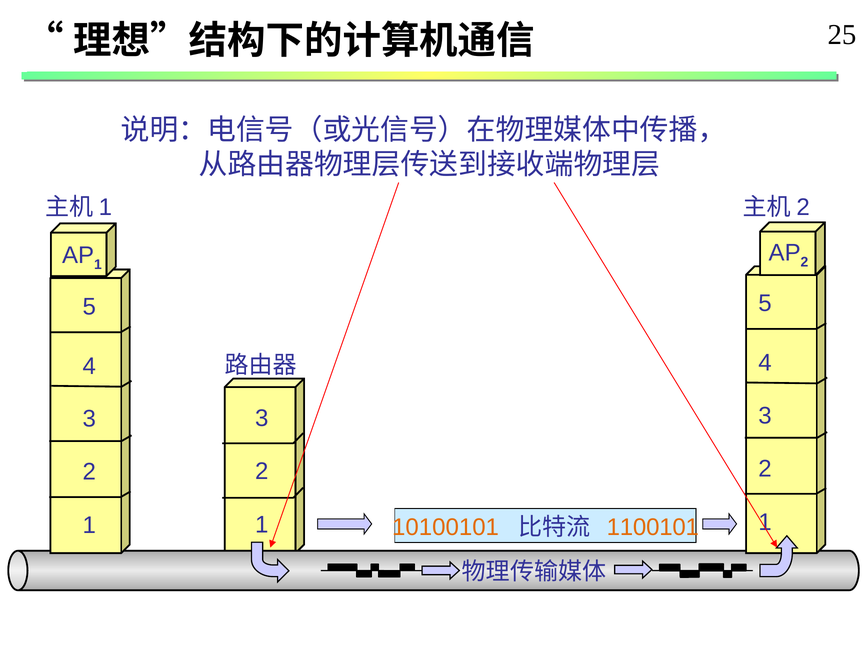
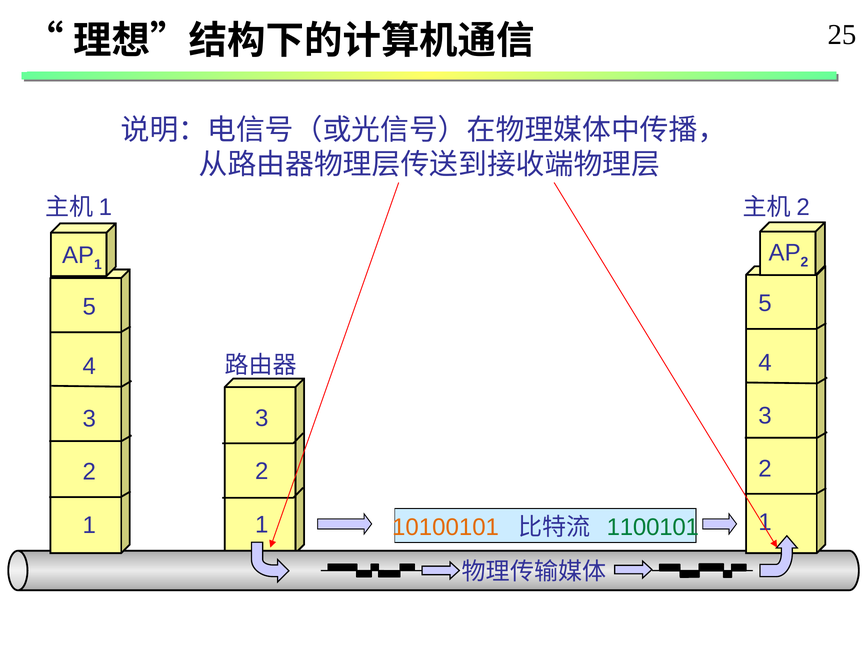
1100101 colour: orange -> green
